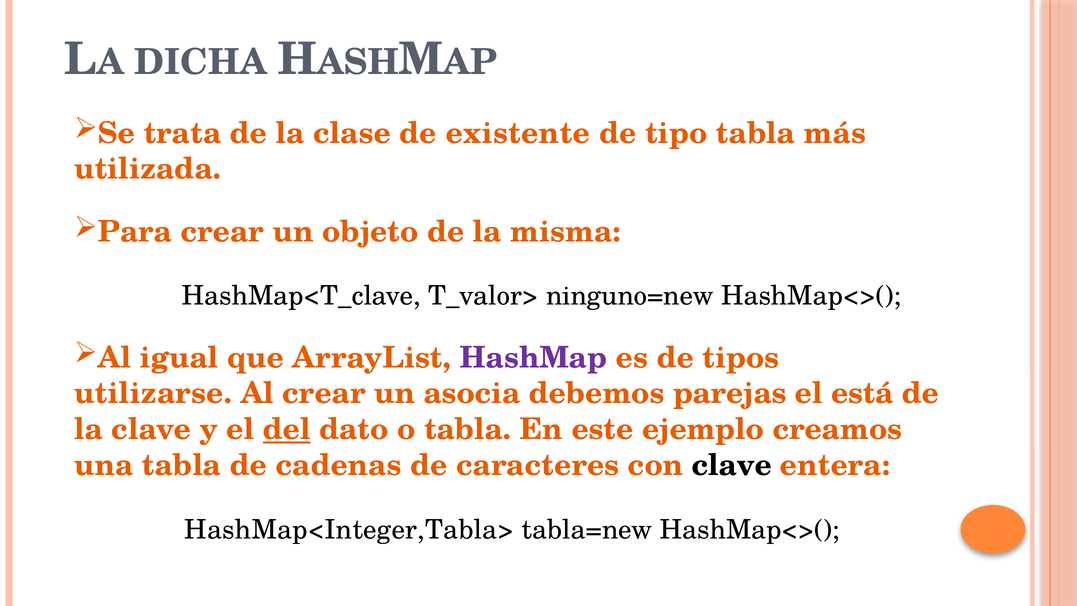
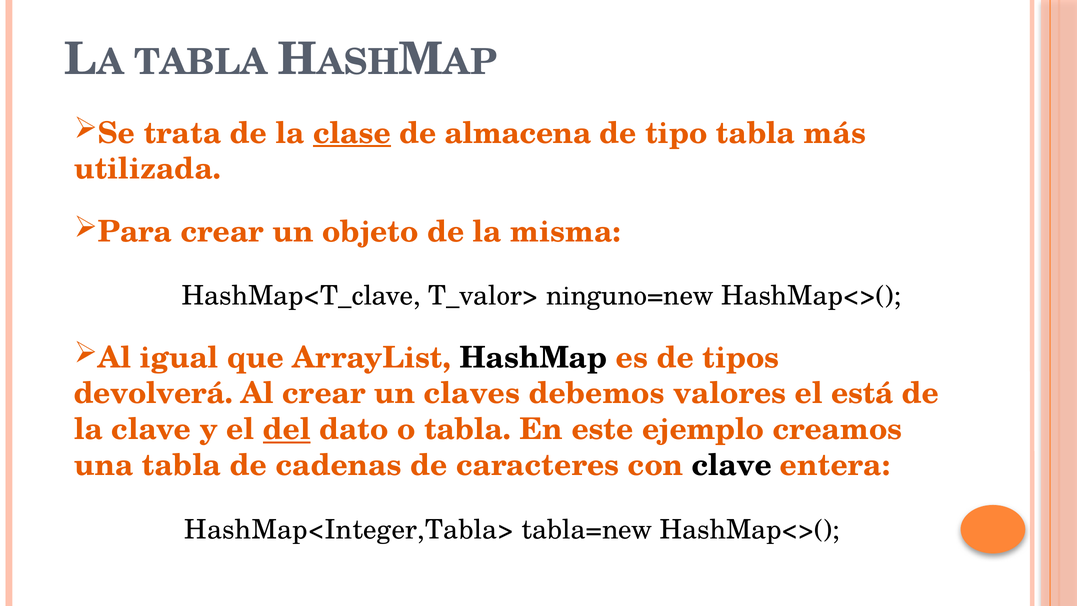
DICHA at (201, 63): DICHA -> TABLA
clase underline: none -> present
existente: existente -> almacena
HashMap colour: purple -> black
utilizarse: utilizarse -> devolverá
asocia: asocia -> claves
parejas: parejas -> valores
